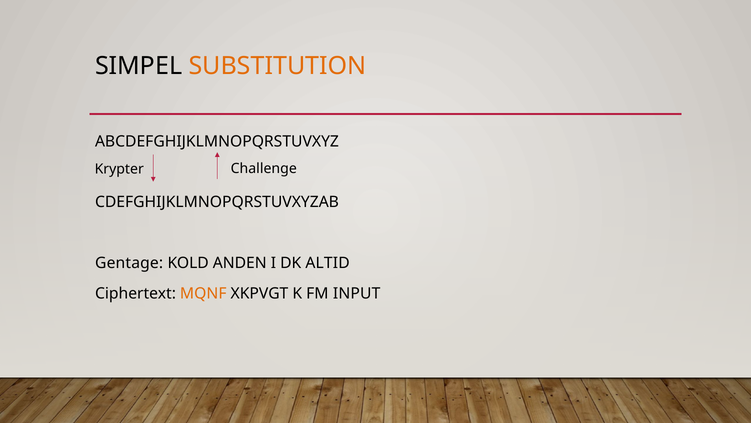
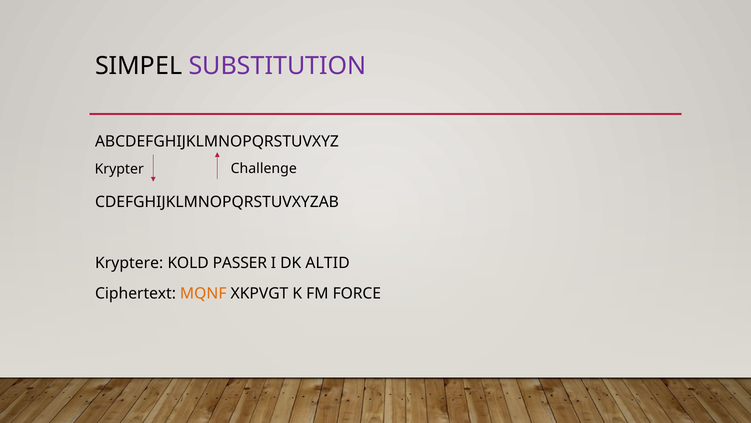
SUBSTITUTION colour: orange -> purple
Gentage: Gentage -> Kryptere
ANDEN: ANDEN -> PASSER
INPUT: INPUT -> FORCE
